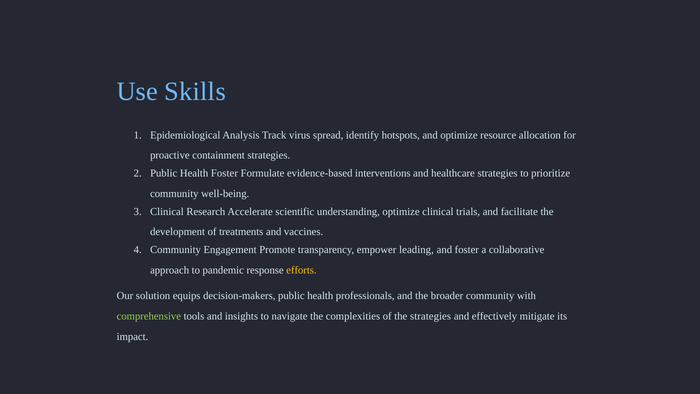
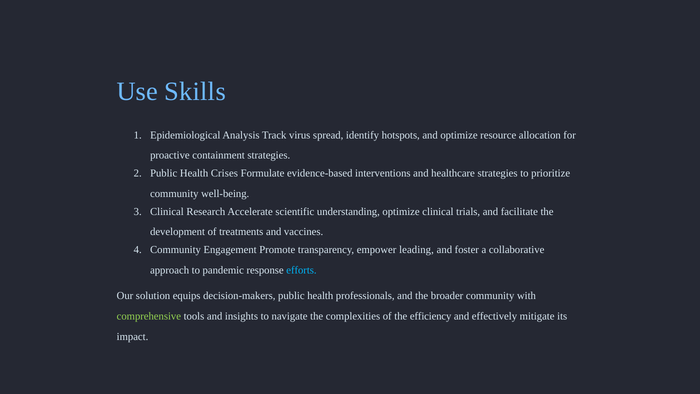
Health Foster: Foster -> Crises
efforts colour: yellow -> light blue
the strategies: strategies -> efficiency
